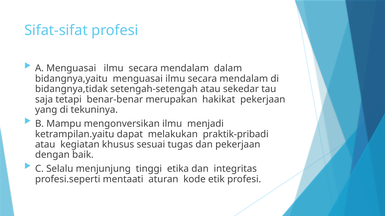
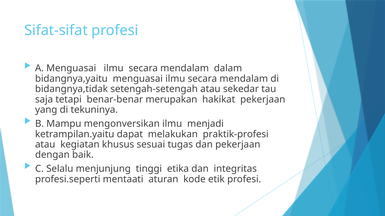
praktik-pribadi: praktik-pribadi -> praktik-profesi
